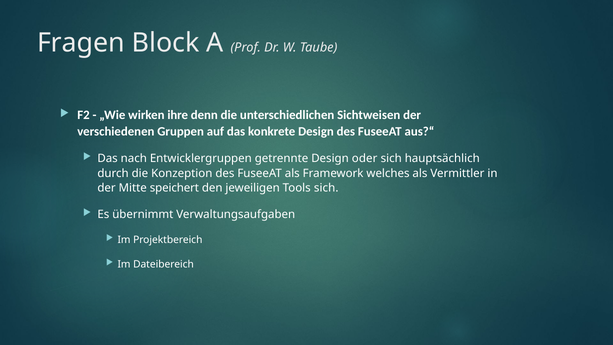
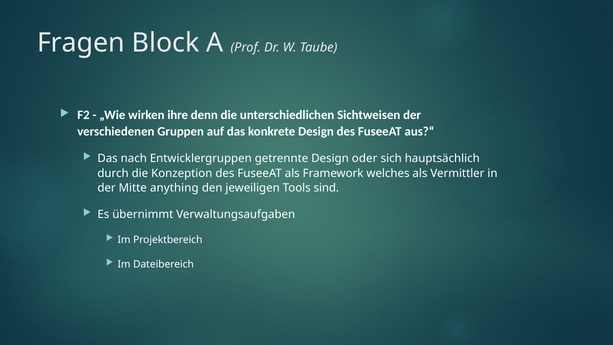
speichert: speichert -> anything
Tools sich: sich -> sind
